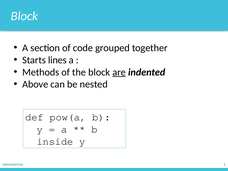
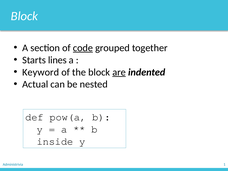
code underline: none -> present
Methods: Methods -> Keyword
Above: Above -> Actual
